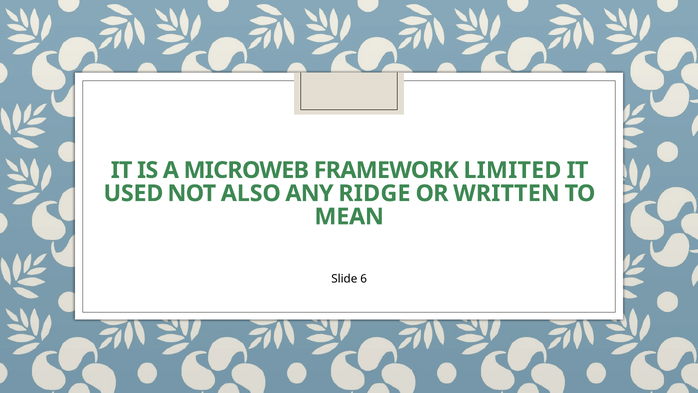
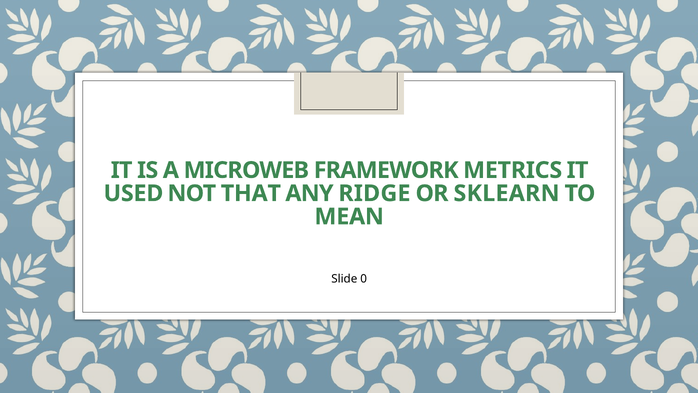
LIMITED: LIMITED -> METRICS
ALSO: ALSO -> THAT
WRITTEN: WRITTEN -> SKLEARN
6: 6 -> 0
